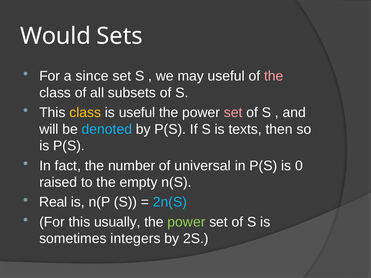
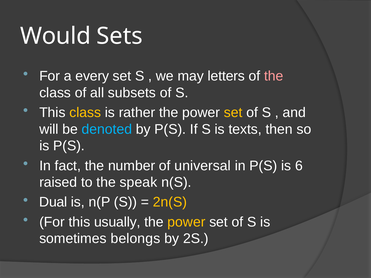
since: since -> every
may useful: useful -> letters
is useful: useful -> rather
set at (233, 113) colour: pink -> yellow
0: 0 -> 6
empty: empty -> speak
Real: Real -> Dual
2n(S colour: light blue -> yellow
power at (186, 222) colour: light green -> yellow
integers: integers -> belongs
